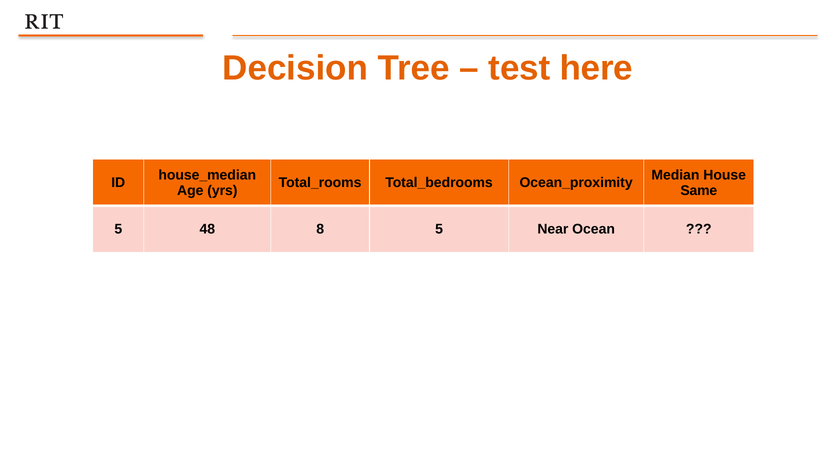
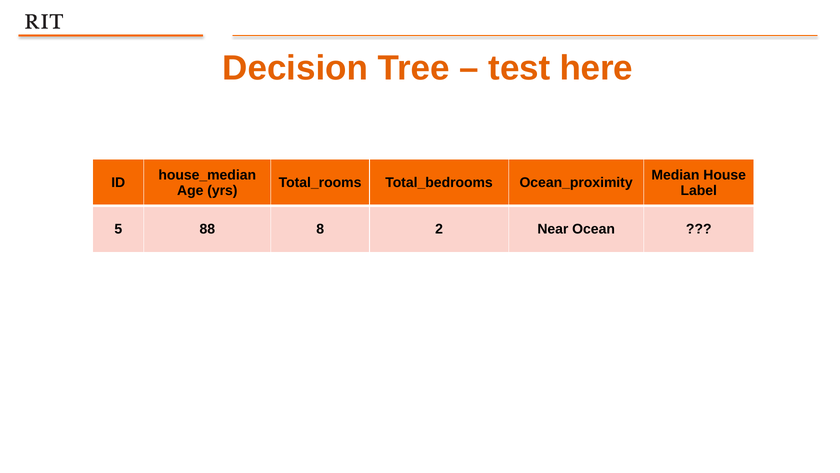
Same: Same -> Label
48: 48 -> 88
8 5: 5 -> 2
